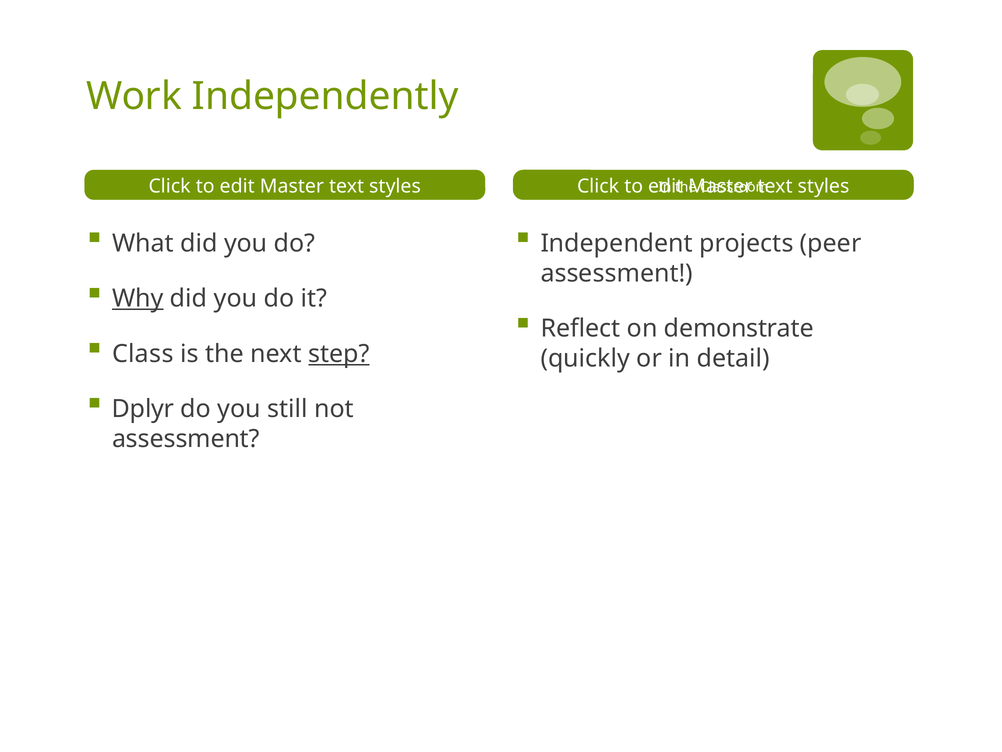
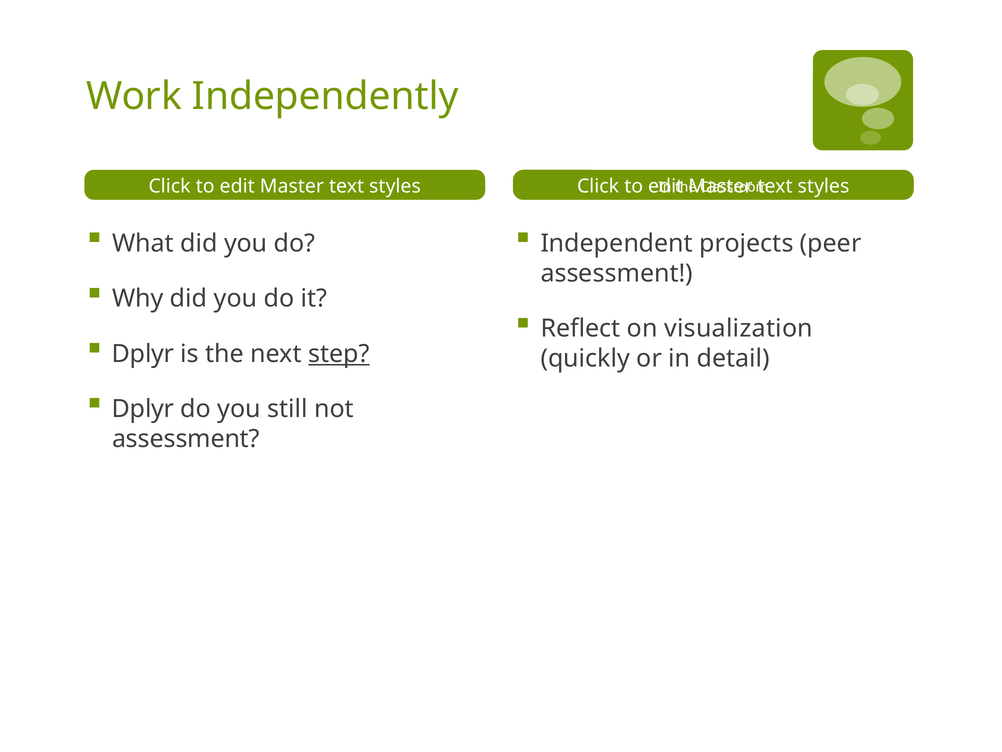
Why underline: present -> none
demonstrate: demonstrate -> visualization
Class at (143, 354): Class -> Dplyr
